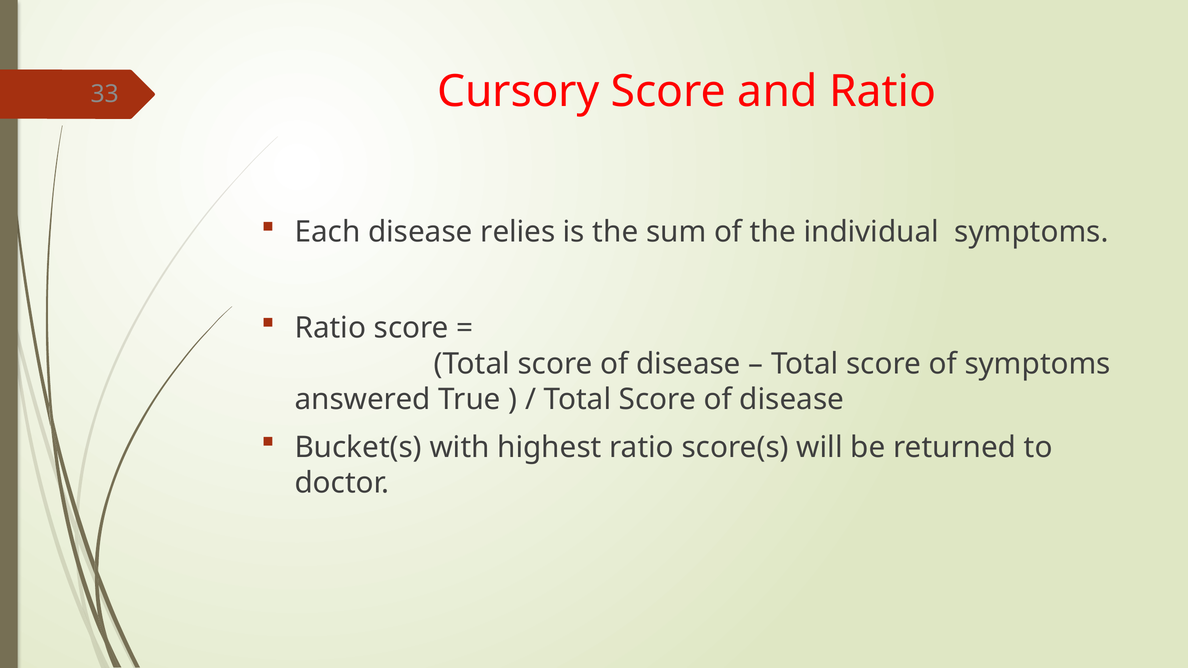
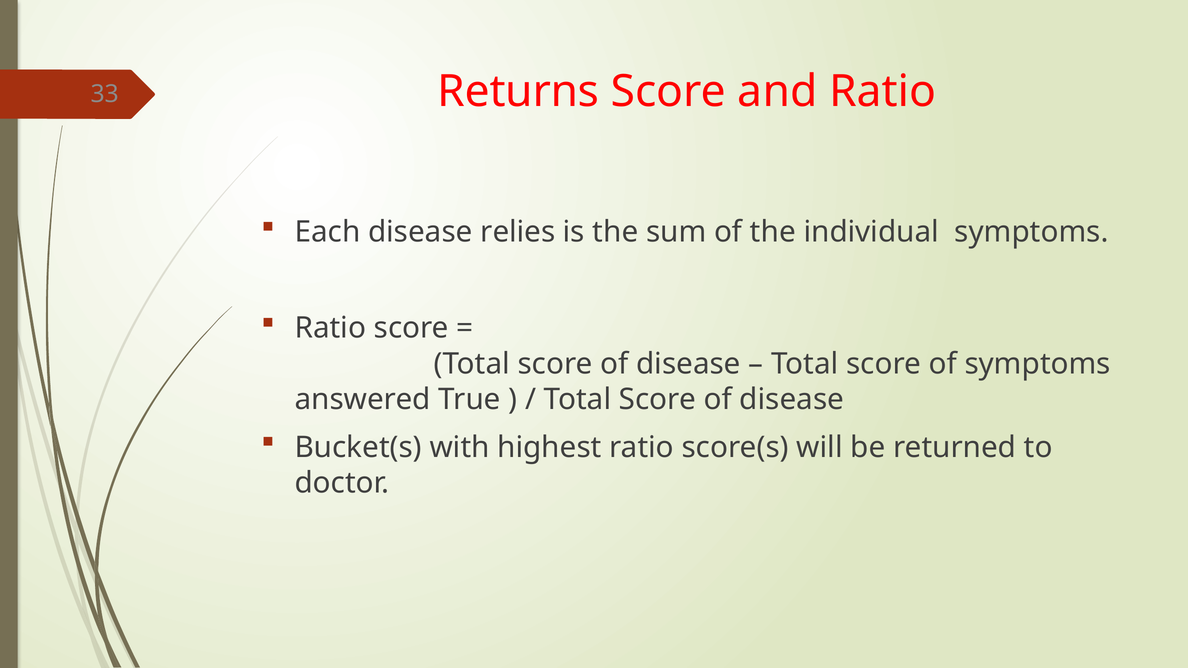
Cursory: Cursory -> Returns
